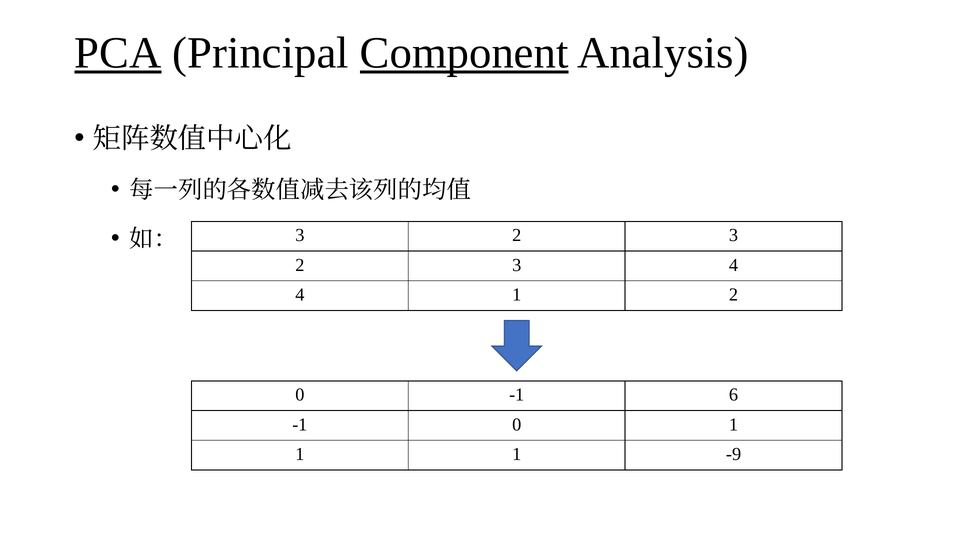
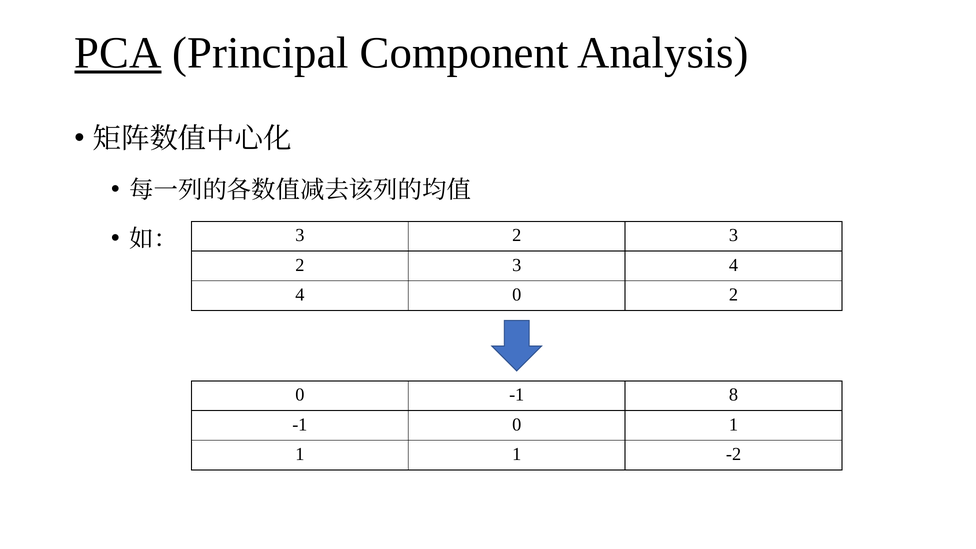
Component underline: present -> none
4 1: 1 -> 0
6: 6 -> 8
-9: -9 -> -2
